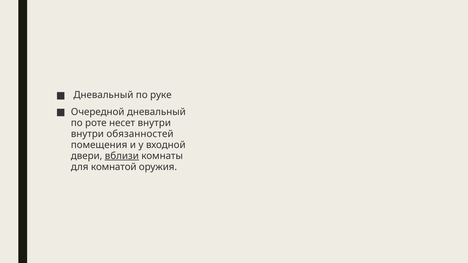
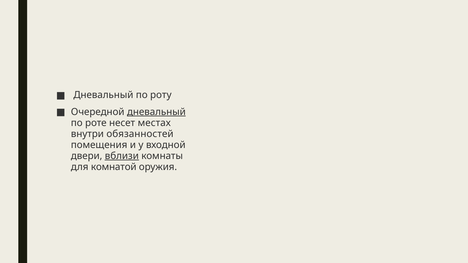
руке: руке -> роту
дневальный at (156, 112) underline: none -> present
несет внутри: внутри -> местах
